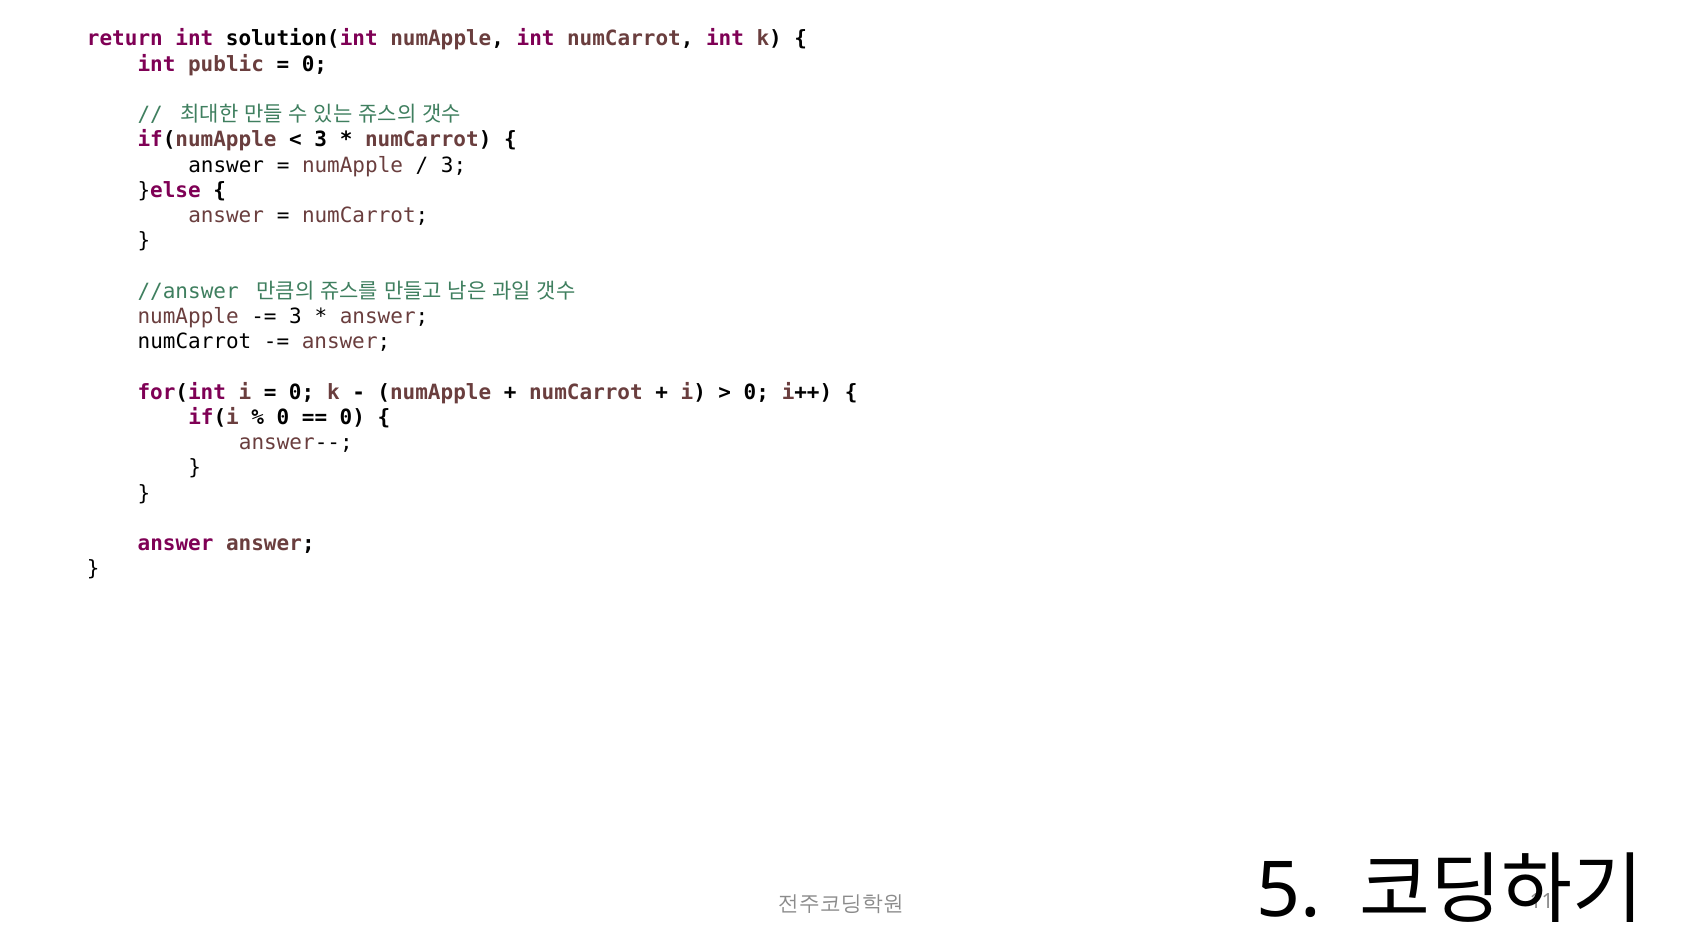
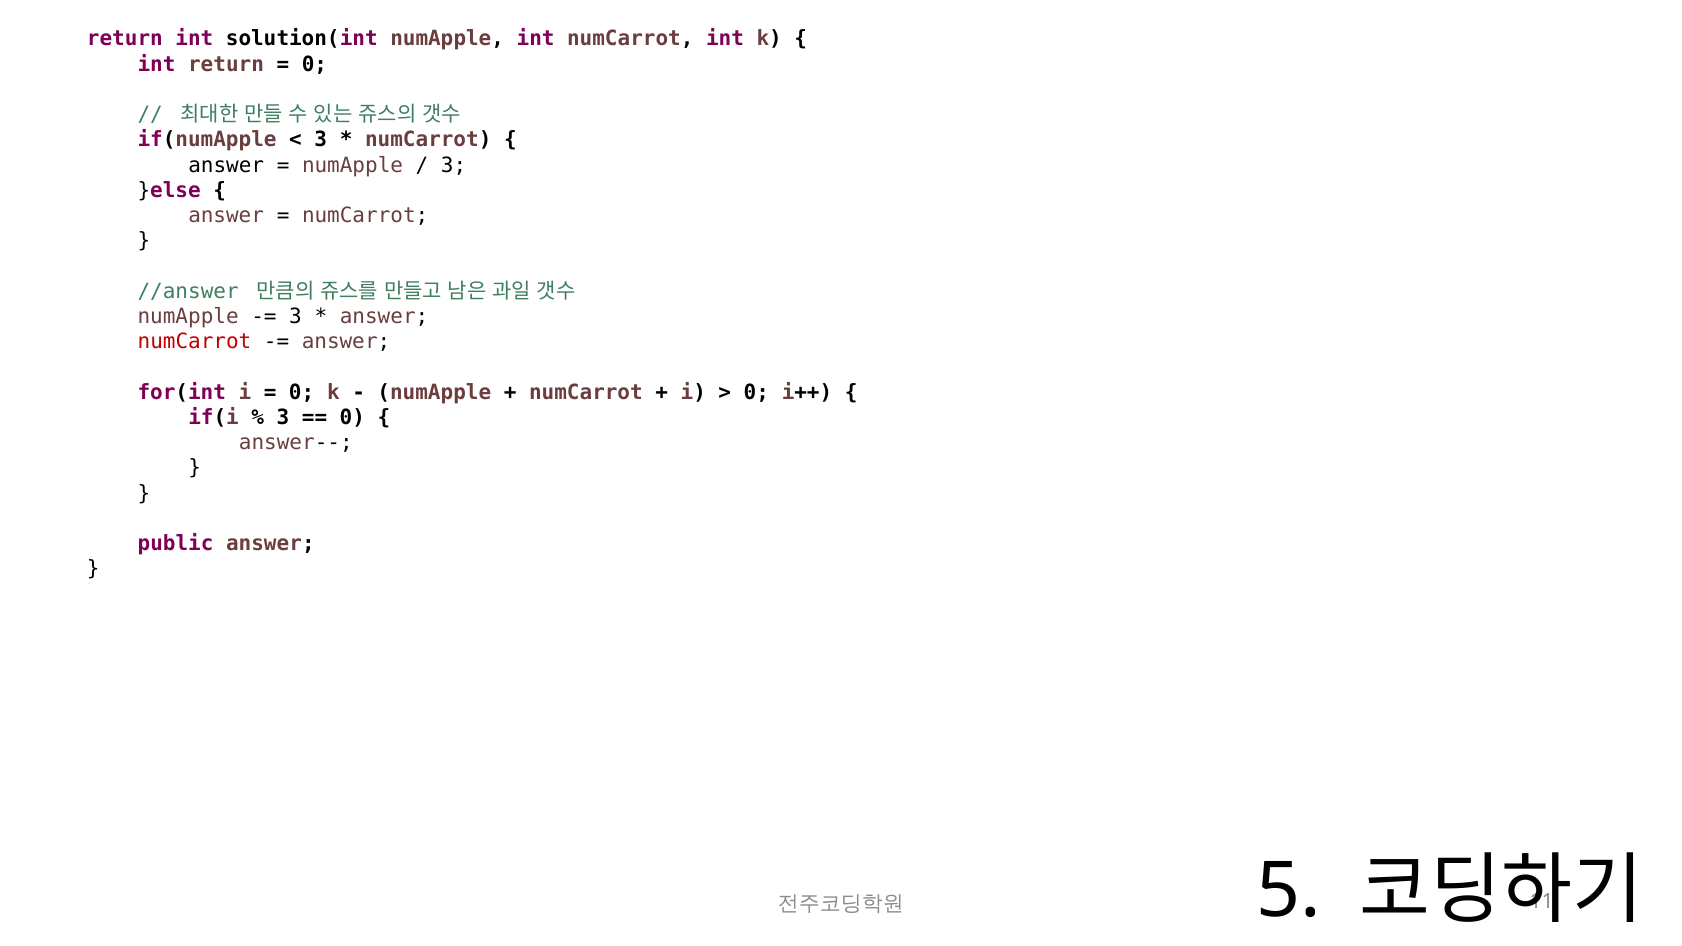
int public: public -> return
numCarrot at (194, 342) colour: black -> red
0 at (283, 418): 0 -> 3
answer at (176, 544): answer -> public
